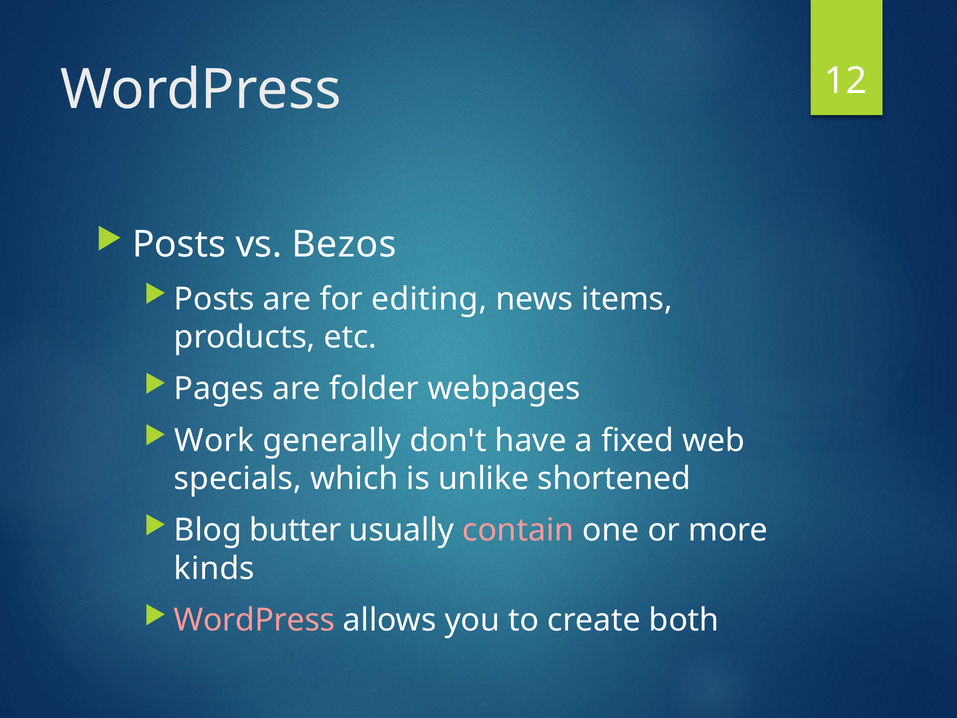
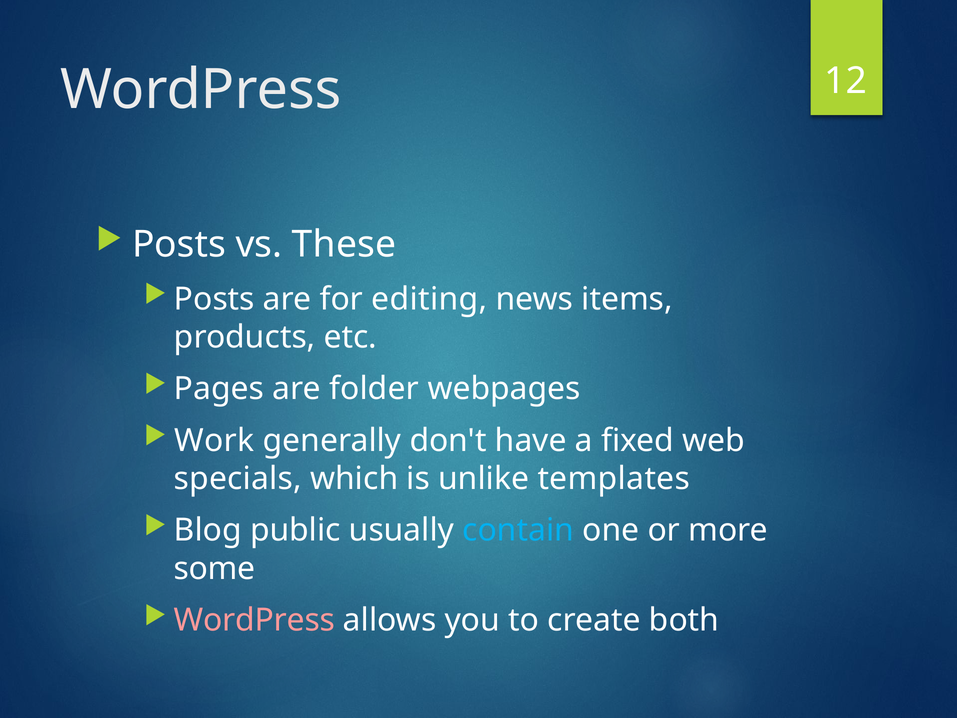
Bezos: Bezos -> These
shortened: shortened -> templates
butter: butter -> public
contain colour: pink -> light blue
kinds: kinds -> some
